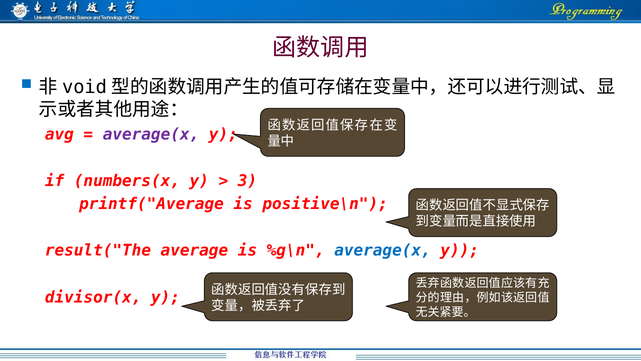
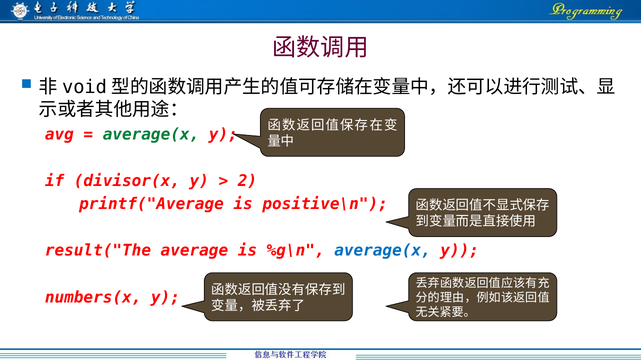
average(x at (151, 134) colour: purple -> green
numbers(x: numbers(x -> divisor(x
3: 3 -> 2
divisor(x: divisor(x -> numbers(x
